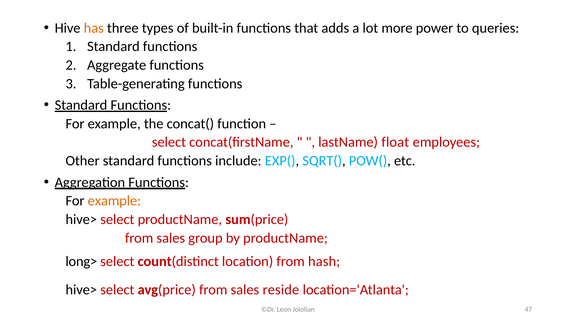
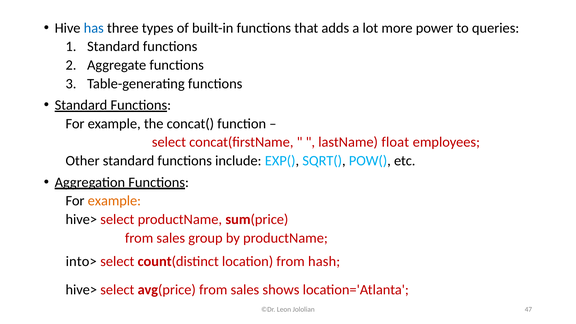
has colour: orange -> blue
long>: long> -> into>
reside: reside -> shows
